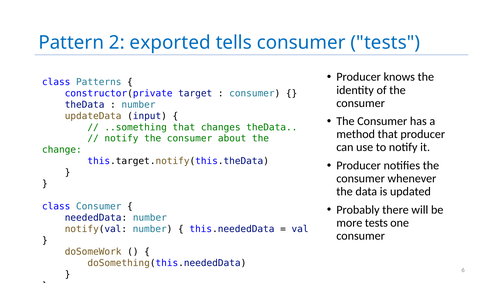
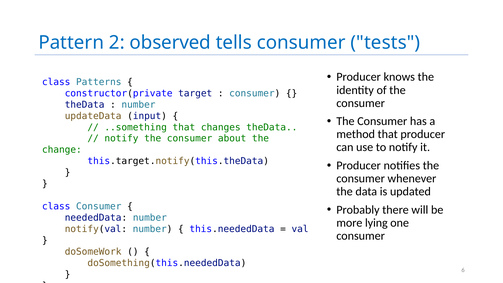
exported: exported -> observed
more tests: tests -> lying
